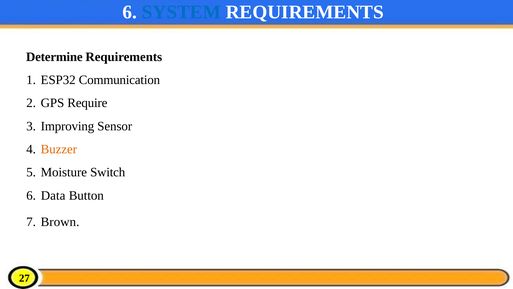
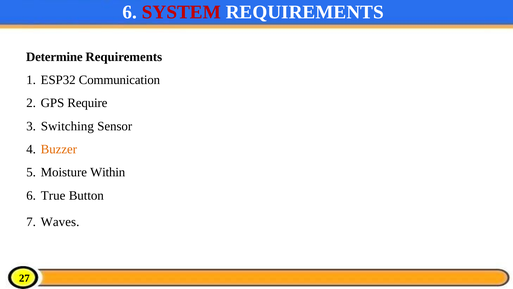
SYSTEM colour: blue -> red
Improving: Improving -> Switching
Switch: Switch -> Within
Data: Data -> True
Brown: Brown -> Waves
